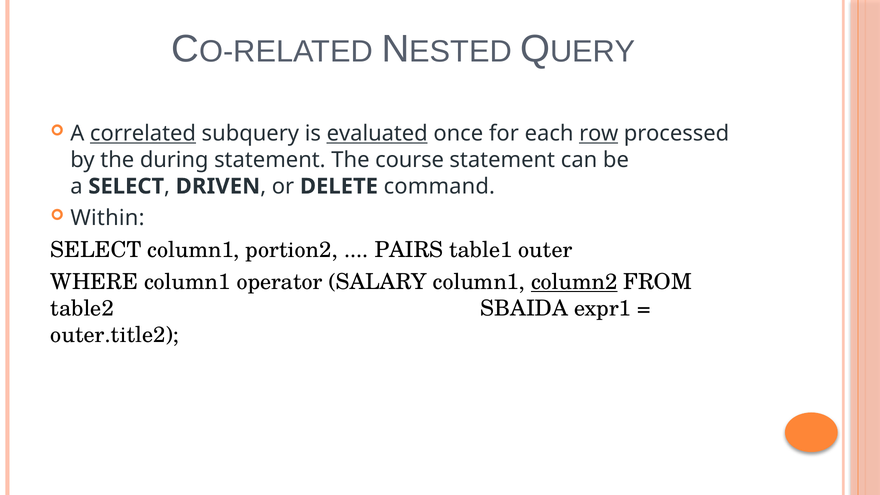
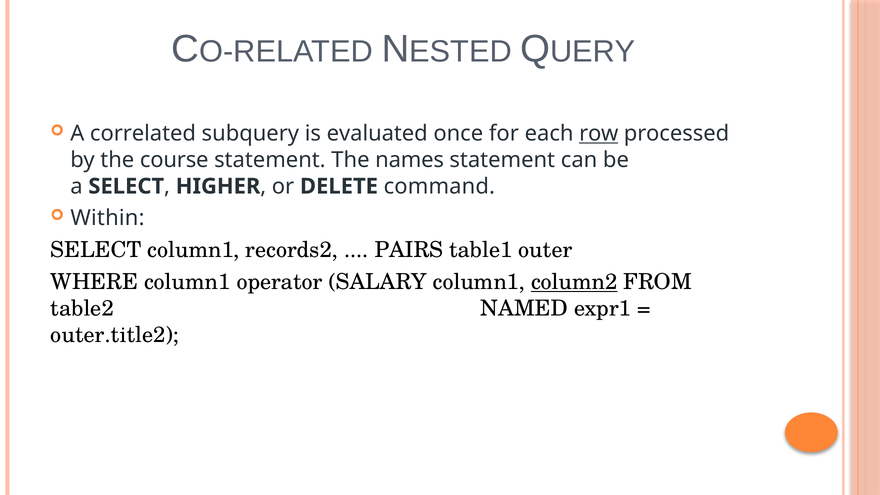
correlated underline: present -> none
evaluated underline: present -> none
during: during -> course
course: course -> names
DRIVEN: DRIVEN -> HIGHER
portion2: portion2 -> records2
SBAIDA: SBAIDA -> NAMED
